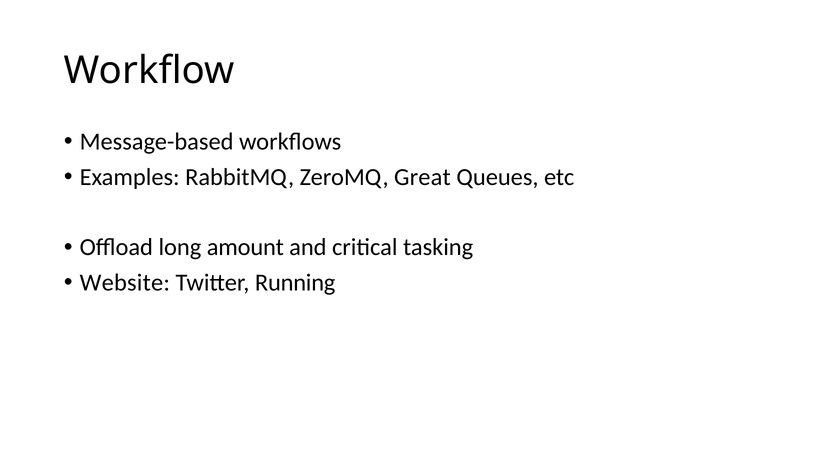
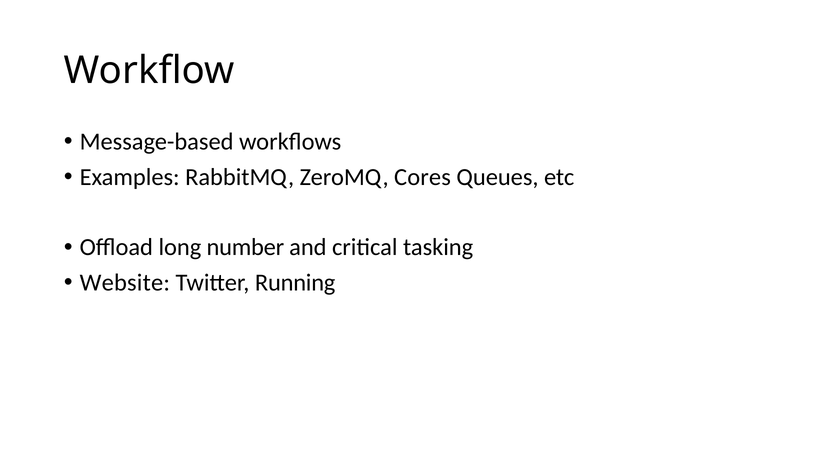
Great: Great -> Cores
amount: amount -> number
